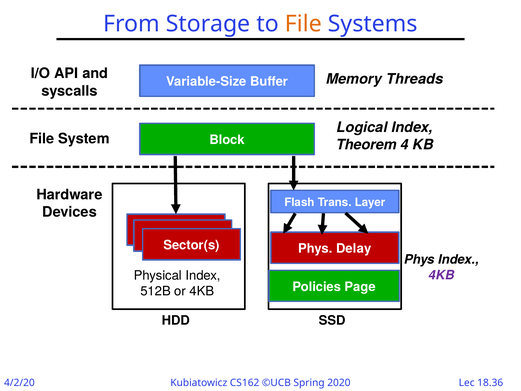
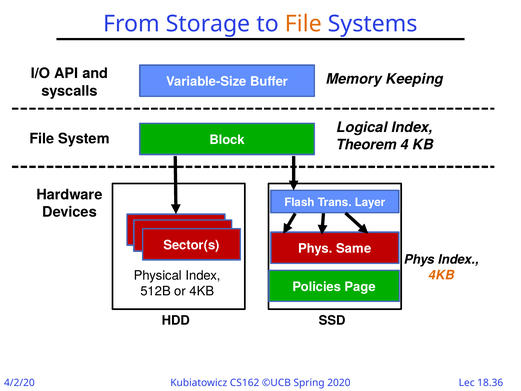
Threads: Threads -> Keeping
Delay: Delay -> Same
4KB at (442, 275) colour: purple -> orange
